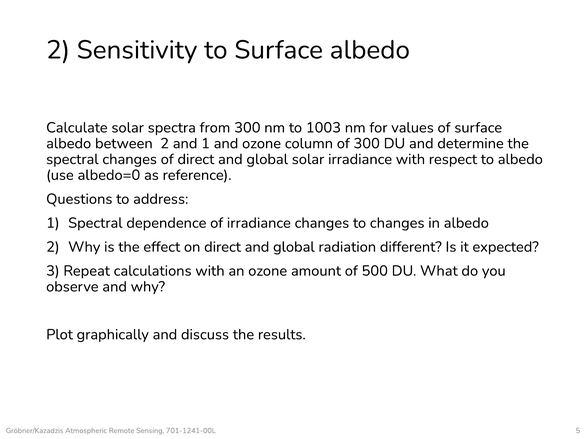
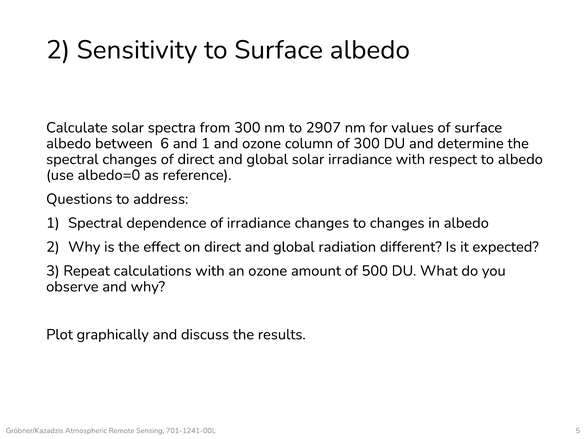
1003: 1003 -> 2907
between 2: 2 -> 6
